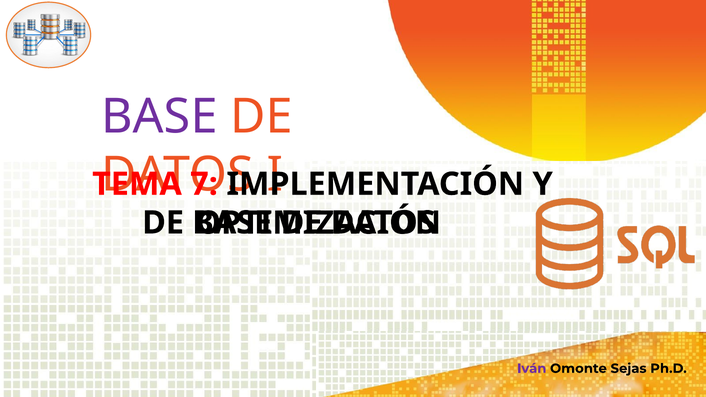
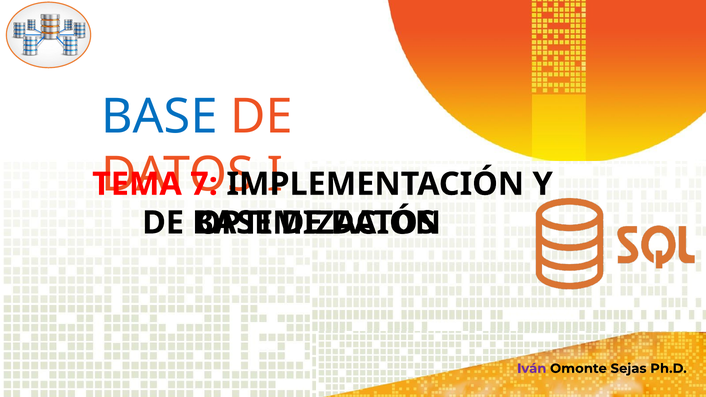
BASE at (159, 117) colour: purple -> blue
